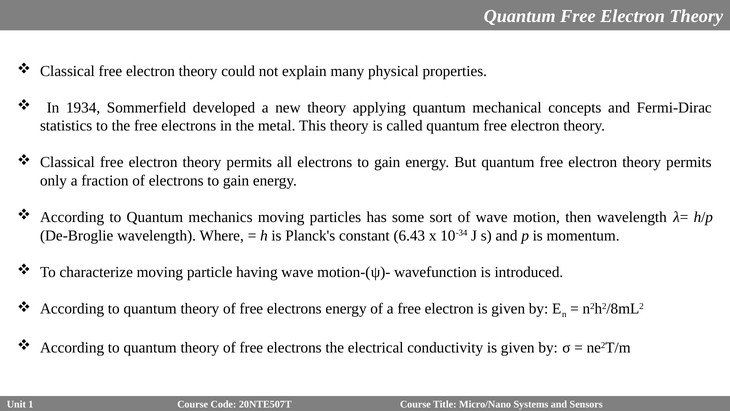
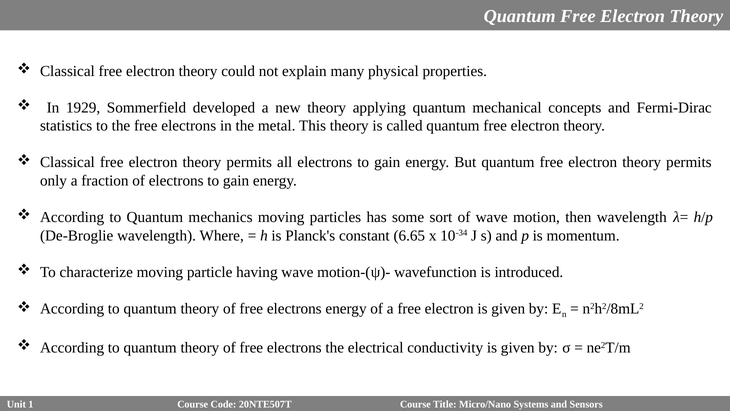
1934: 1934 -> 1929
6.43: 6.43 -> 6.65
